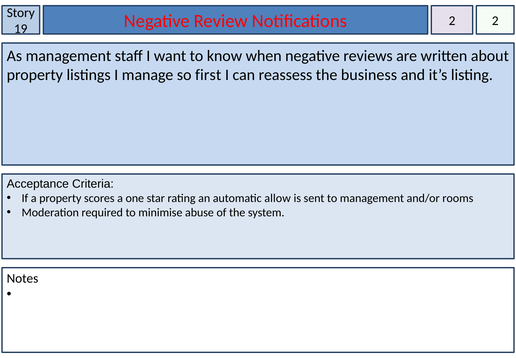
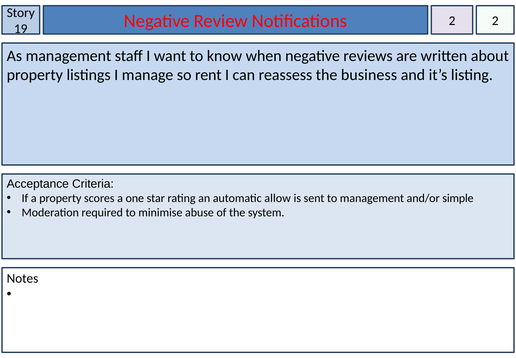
first: first -> rent
rooms: rooms -> simple
